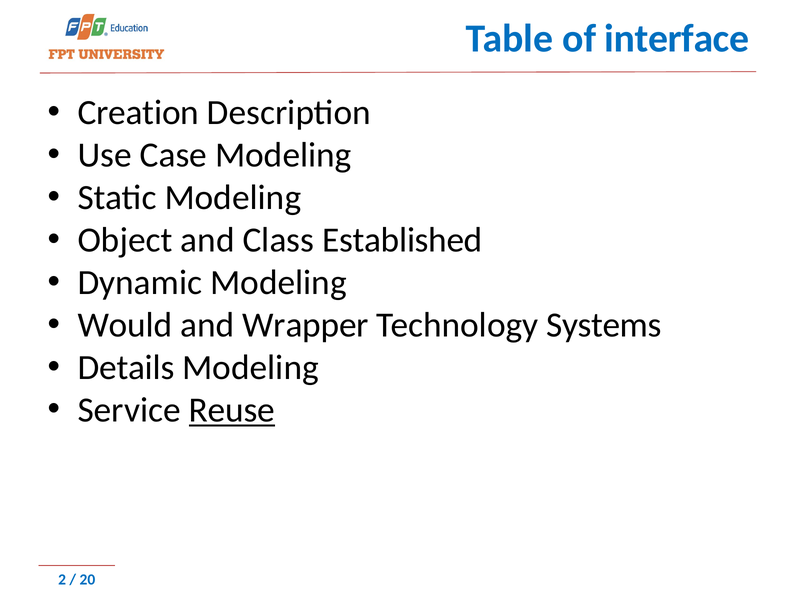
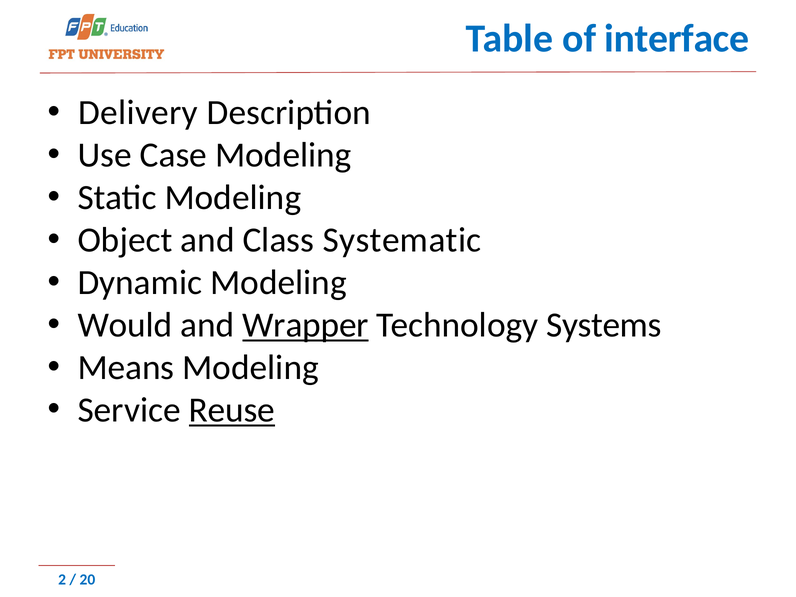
Creation: Creation -> Delivery
Established: Established -> Systematic
Wrapper underline: none -> present
Details: Details -> Means
